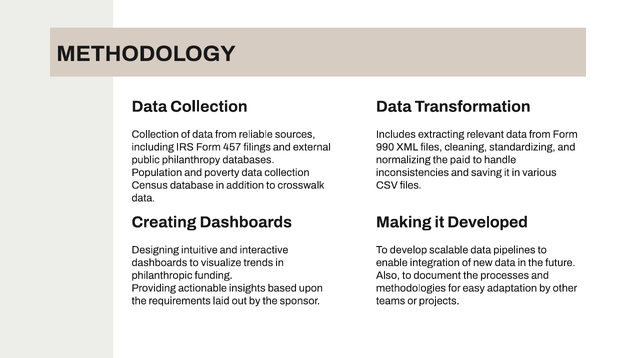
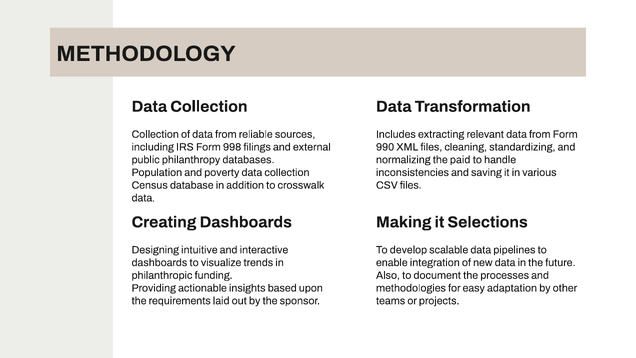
457: 457 -> 998
Developed: Developed -> Selections
